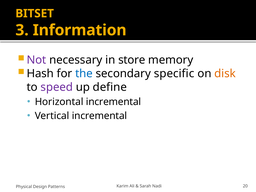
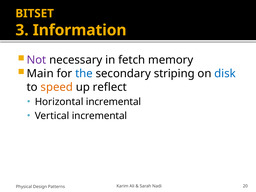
store: store -> fetch
Hash: Hash -> Main
specific: specific -> striping
disk colour: orange -> blue
speed colour: purple -> orange
define: define -> reflect
